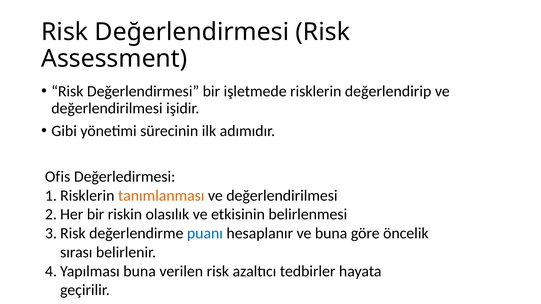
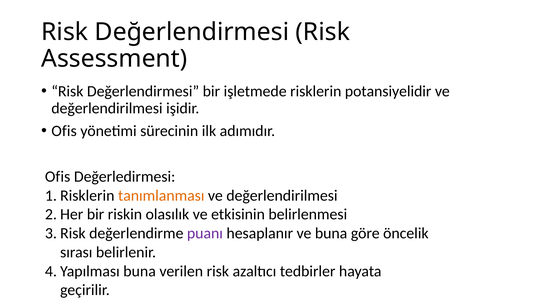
değerlendirip: değerlendirip -> potansiyelidir
Gibi at (64, 131): Gibi -> Ofis
puanı colour: blue -> purple
